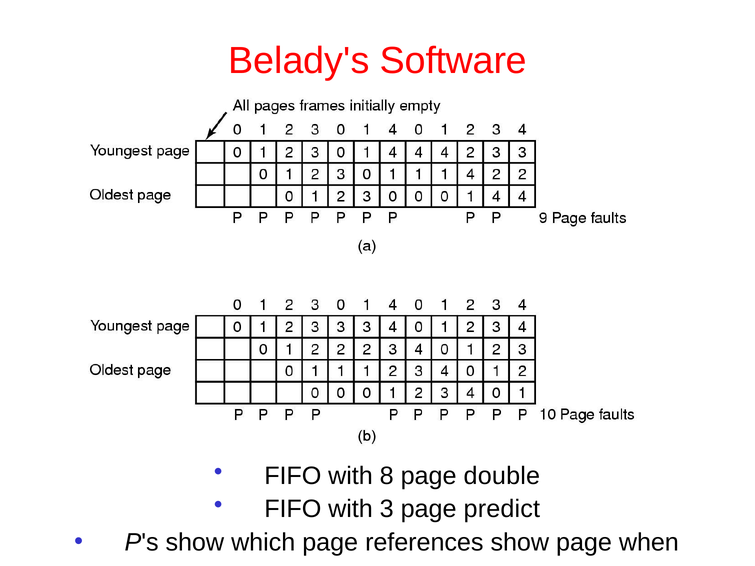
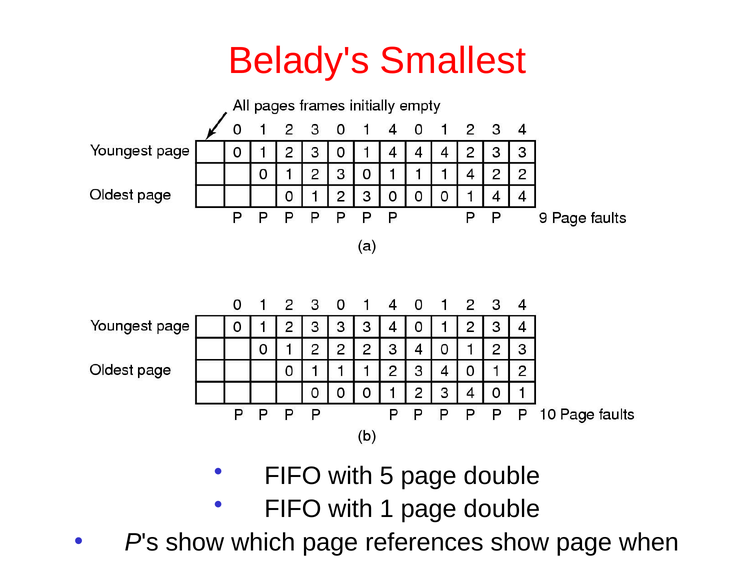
Software: Software -> Smallest
8: 8 -> 5
3: 3 -> 1
predict at (502, 509): predict -> double
